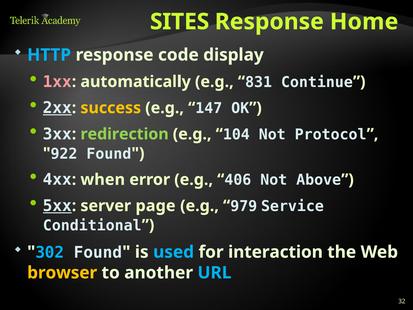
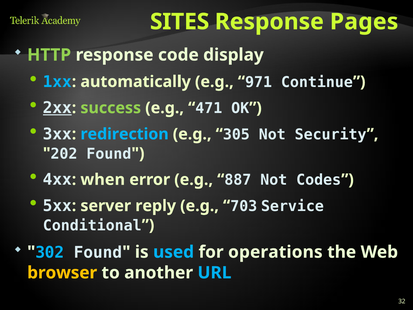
Home: Home -> Pages
HTTP colour: light blue -> light green
1xx colour: pink -> light blue
831: 831 -> 971
success colour: yellow -> light green
147: 147 -> 471
redirection colour: light green -> light blue
104: 104 -> 305
Protocol: Protocol -> Security
922: 922 -> 202
406: 406 -> 887
Above: Above -> Codes
5xx underline: present -> none
page: page -> reply
979: 979 -> 703
interaction: interaction -> operations
